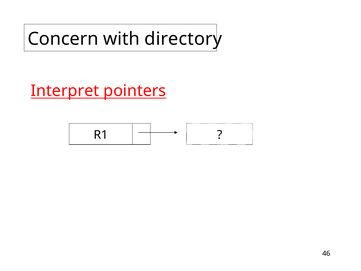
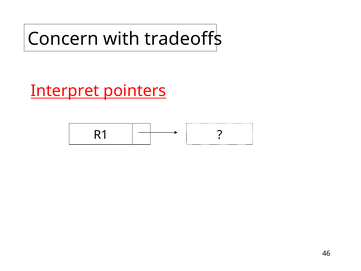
directory: directory -> tradeoffs
